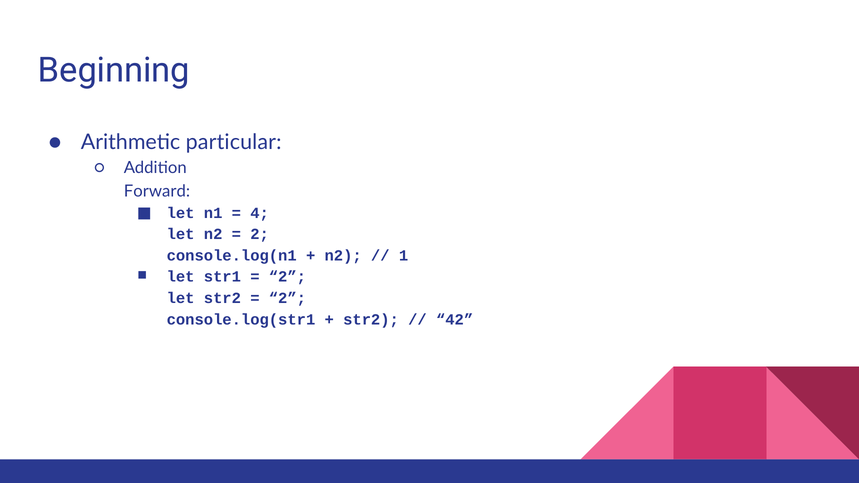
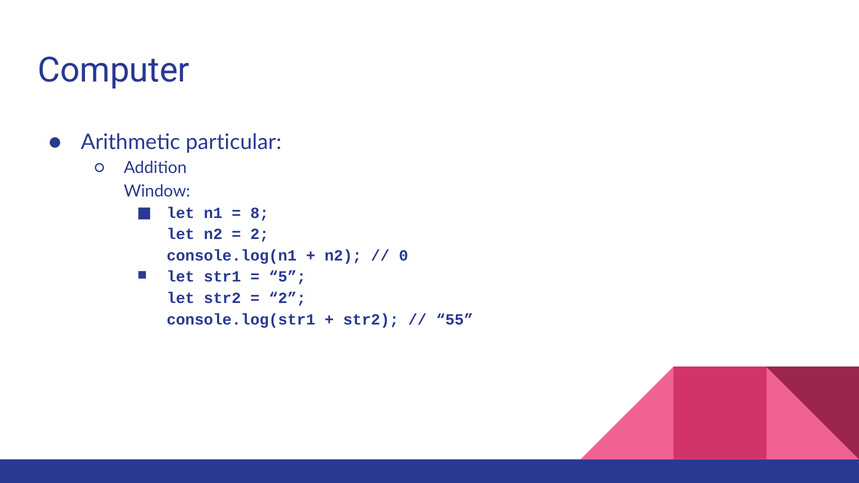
Beginning: Beginning -> Computer
Forward: Forward -> Window
4: 4 -> 8
1: 1 -> 0
2 at (287, 277): 2 -> 5
42: 42 -> 55
